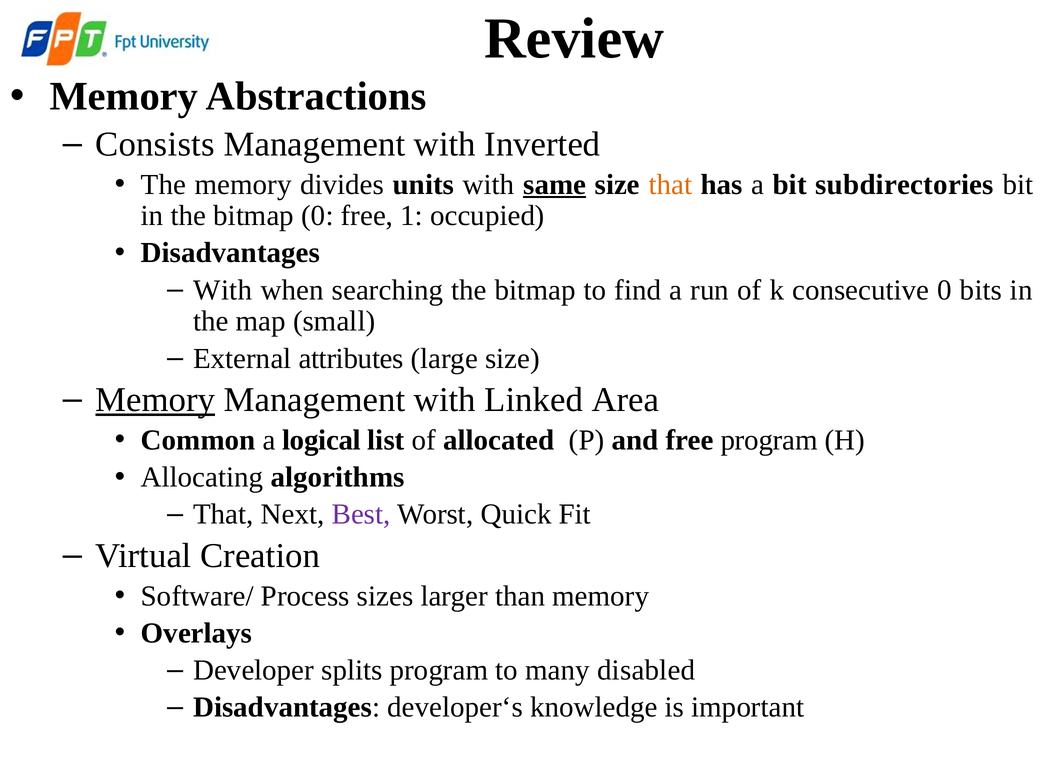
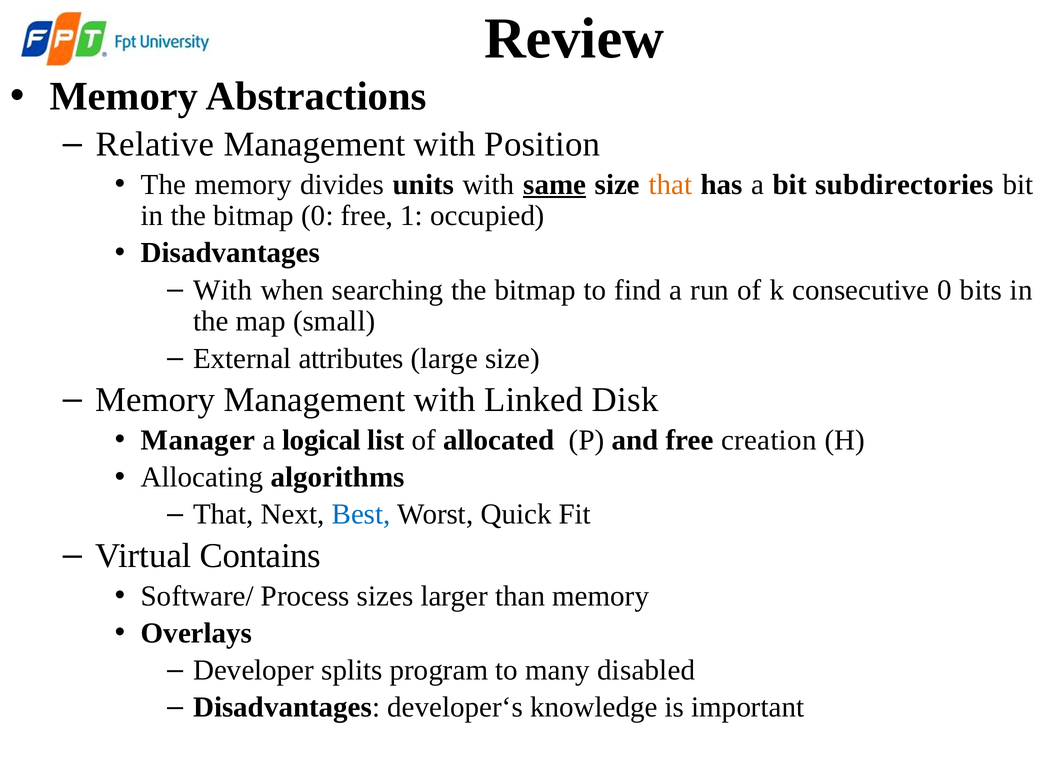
Consists: Consists -> Relative
Inverted: Inverted -> Position
Memory at (155, 400) underline: present -> none
Area: Area -> Disk
Common: Common -> Manager
free program: program -> creation
Best colour: purple -> blue
Creation: Creation -> Contains
